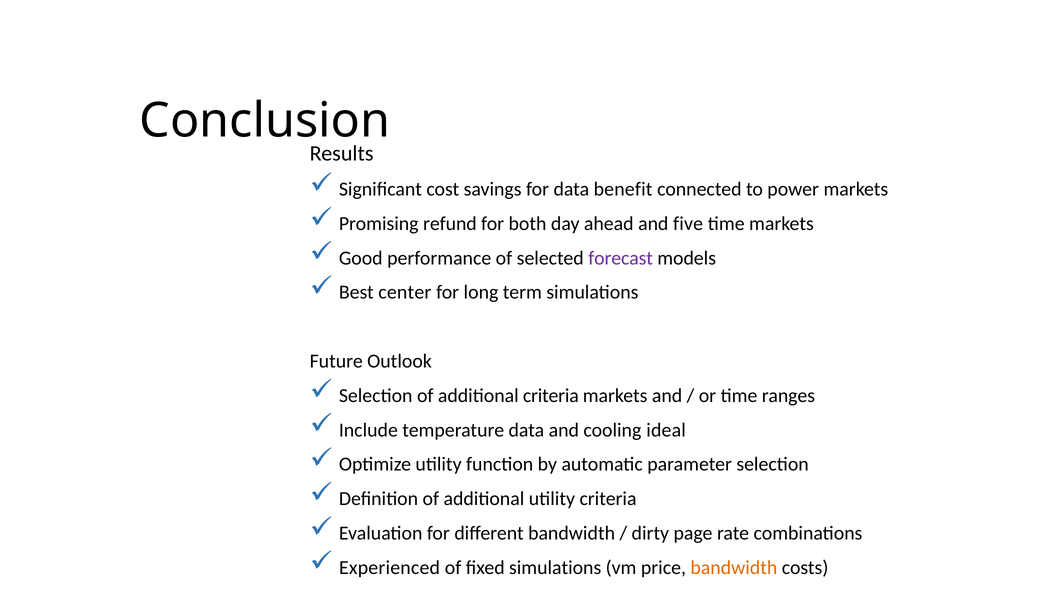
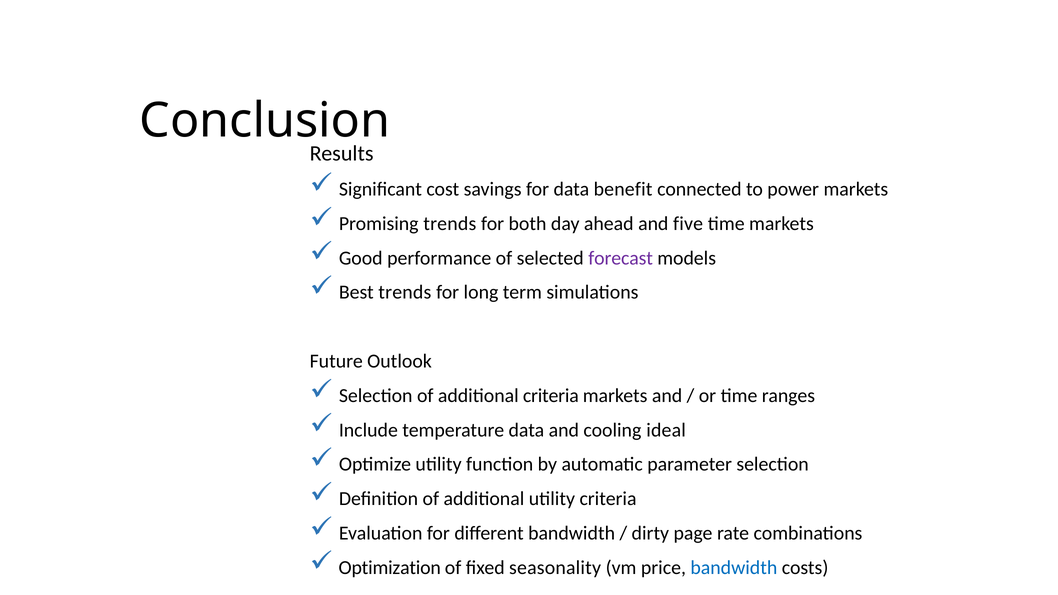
Promising refund: refund -> trends
Best center: center -> trends
Experienced: Experienced -> Optimization
fixed simulations: simulations -> seasonality
bandwidth at (734, 568) colour: orange -> blue
